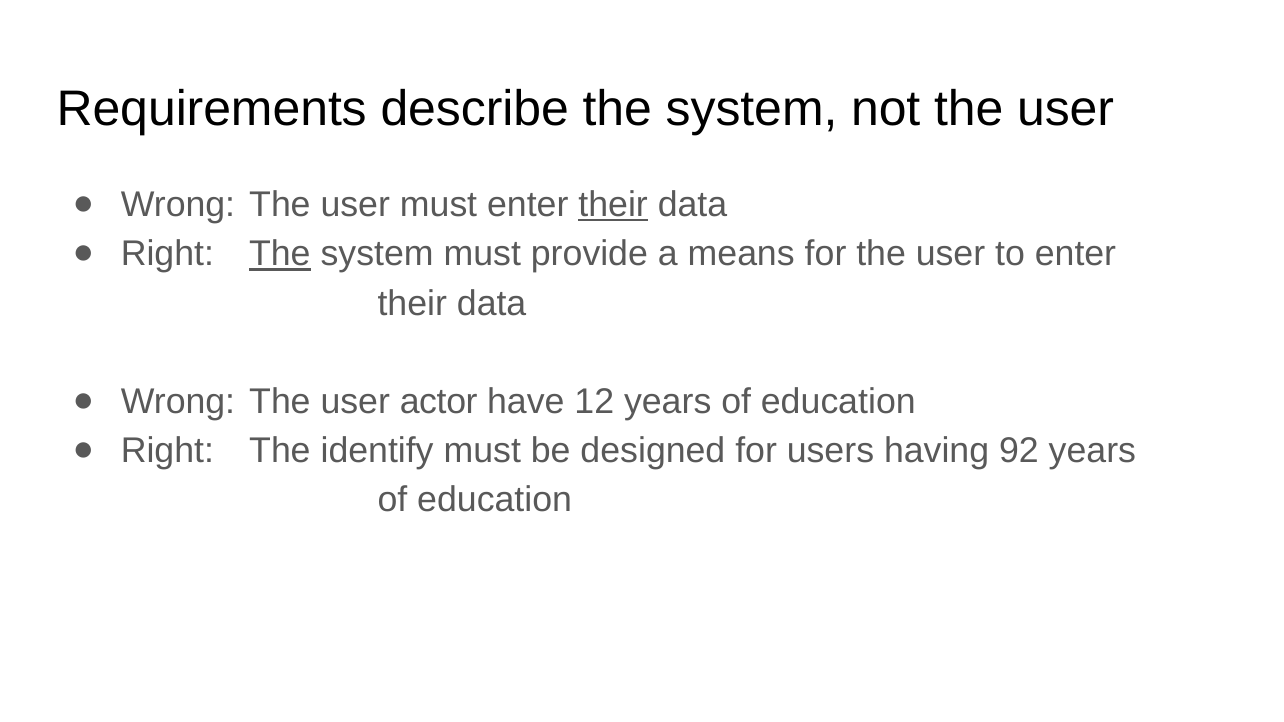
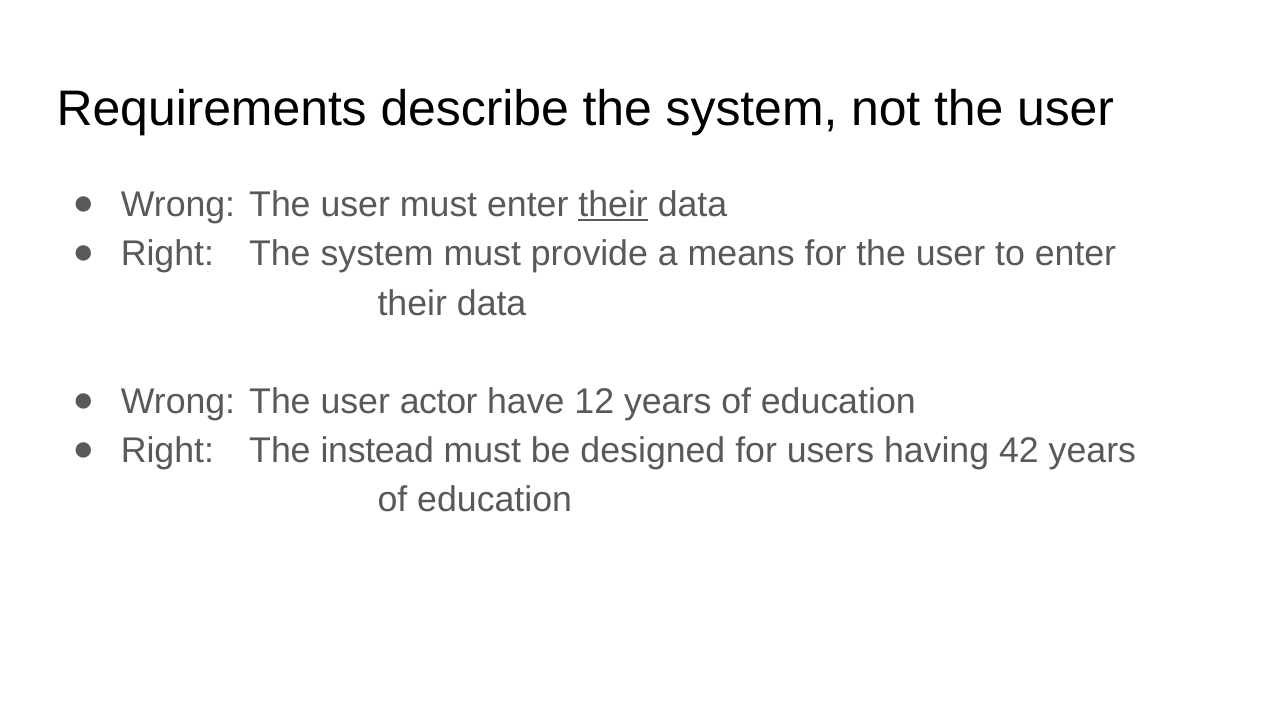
The at (280, 254) underline: present -> none
identify: identify -> instead
92: 92 -> 42
